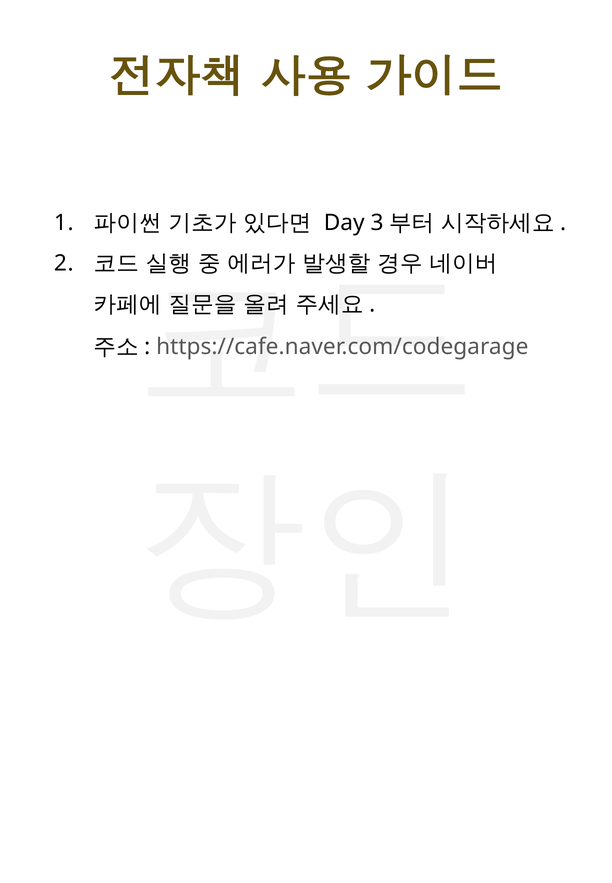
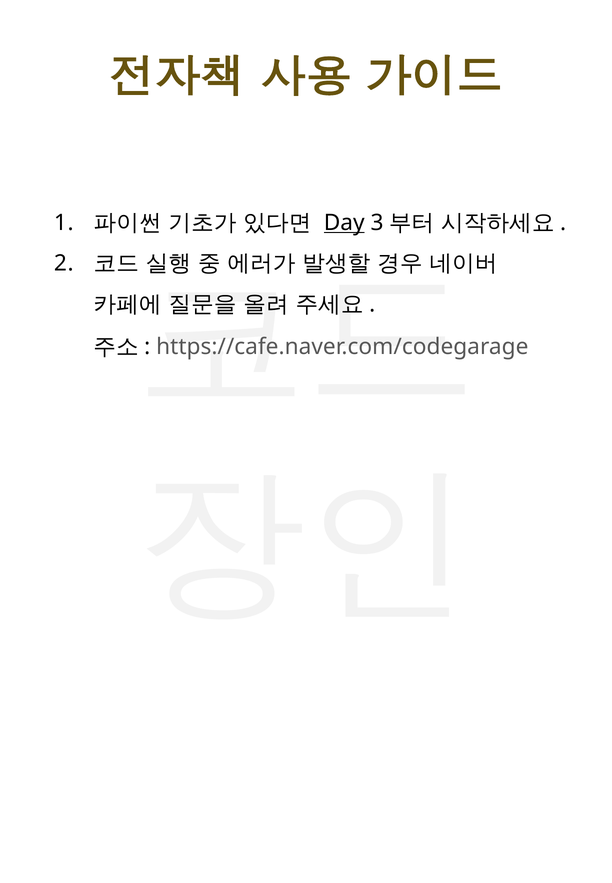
Day underline: none -> present
